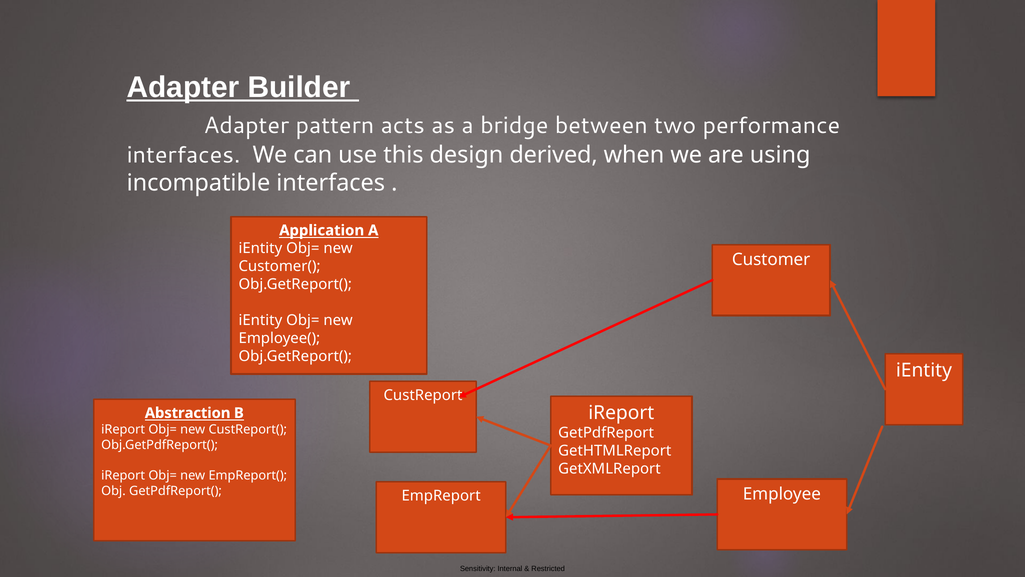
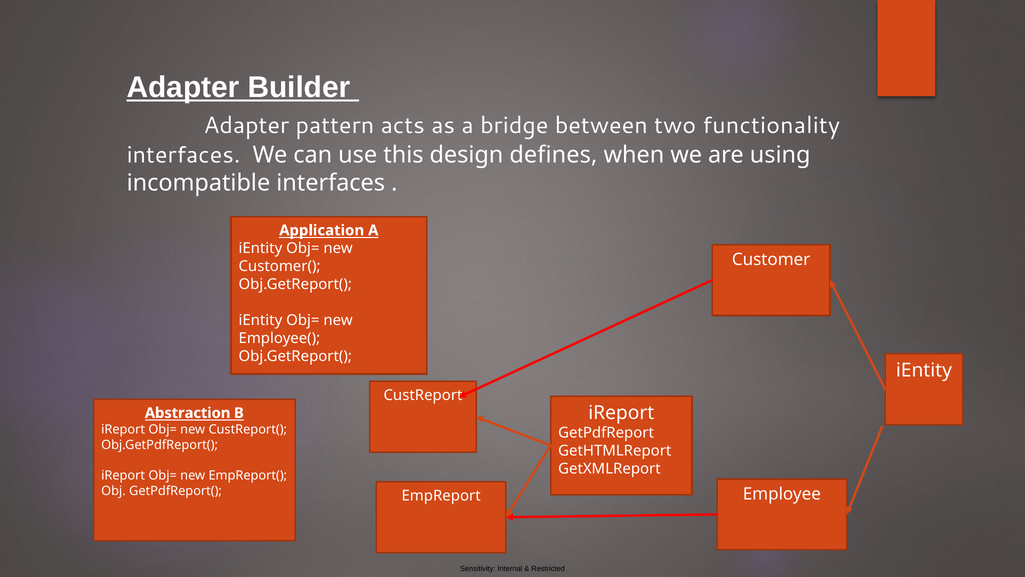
performance: performance -> functionality
derived: derived -> defines
